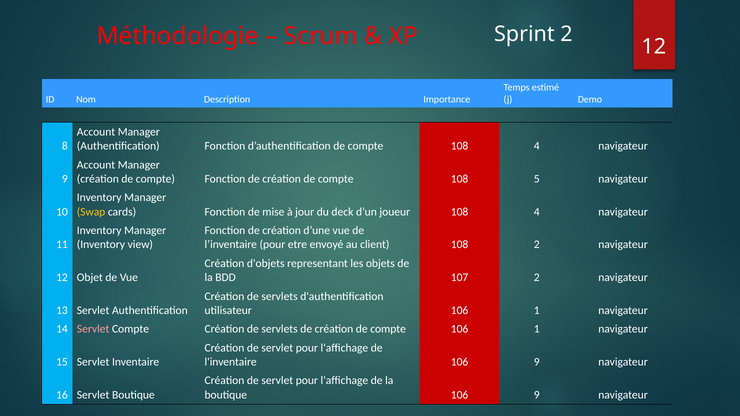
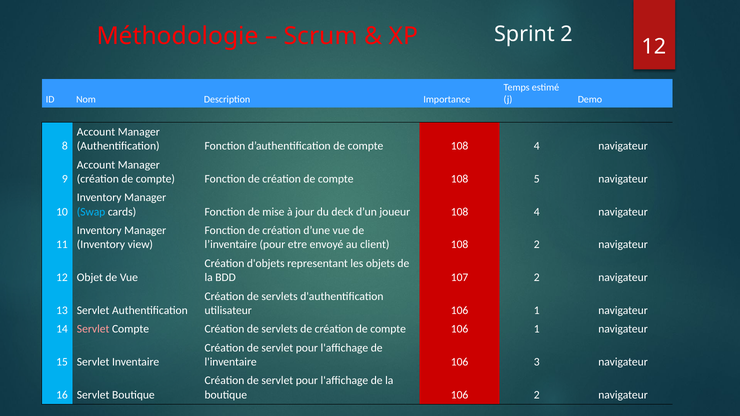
Swap colour: yellow -> light blue
l'inventaire 106 9: 9 -> 3
boutique 106 9: 9 -> 2
